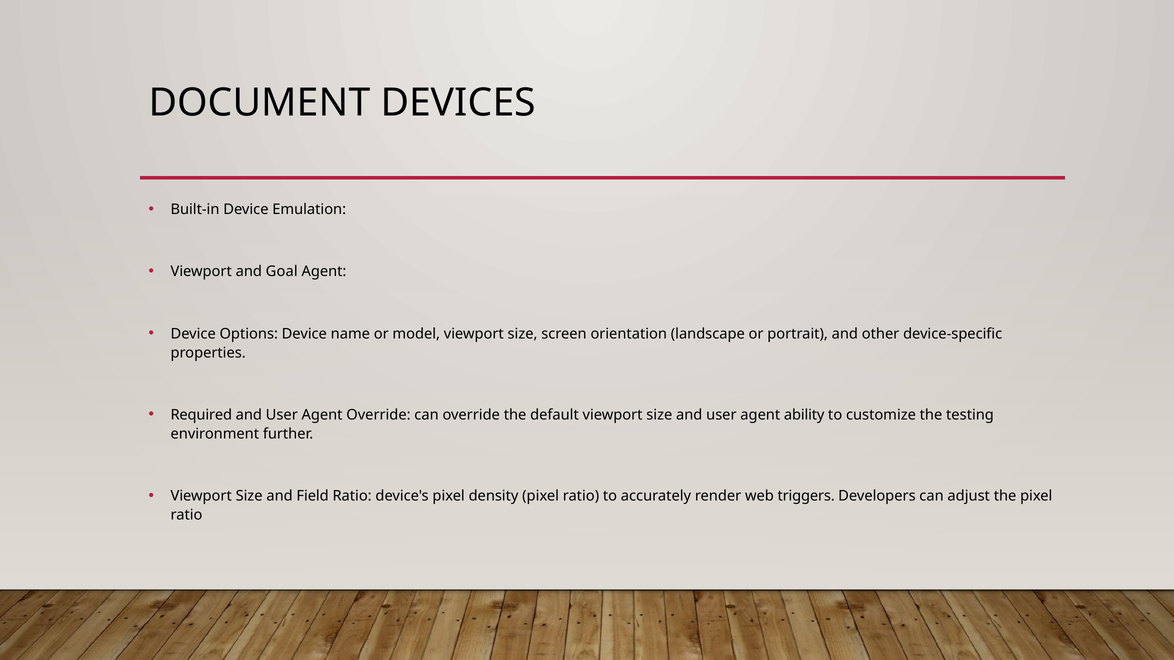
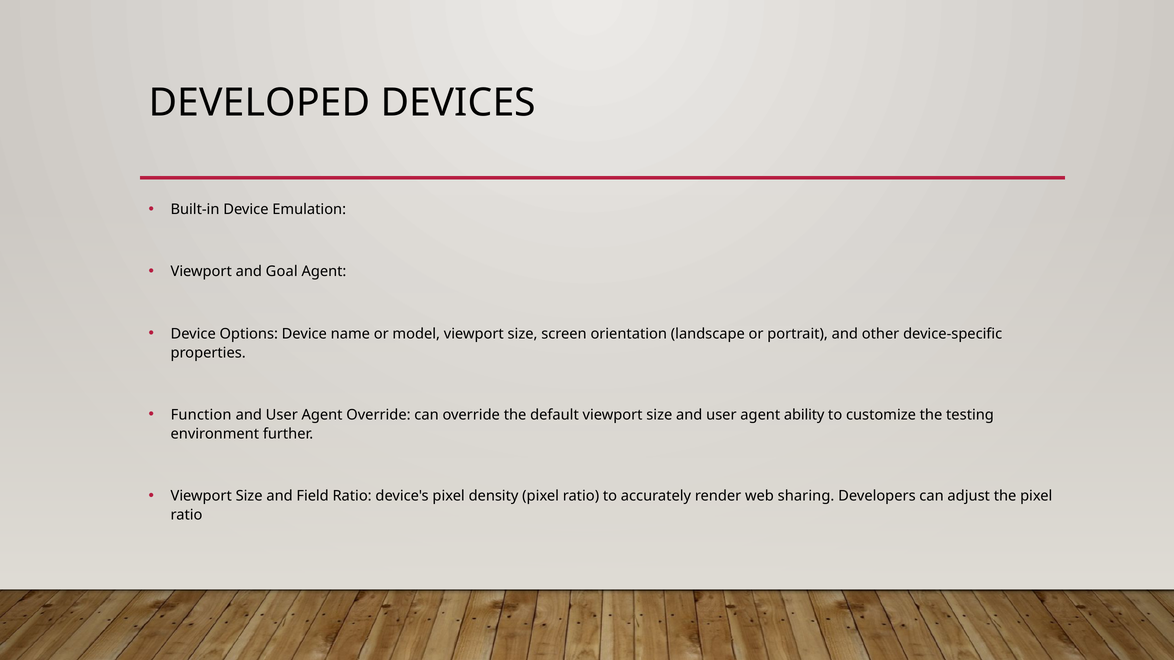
DOCUMENT: DOCUMENT -> DEVELOPED
Required: Required -> Function
triggers: triggers -> sharing
